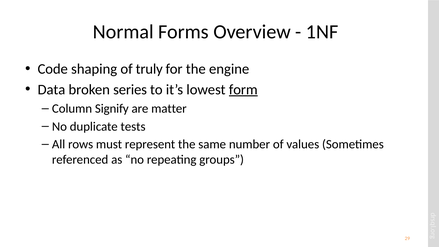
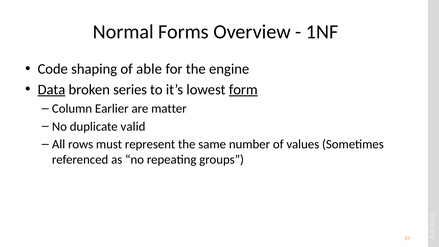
truly: truly -> able
Data underline: none -> present
Signify: Signify -> Earlier
tests: tests -> valid
